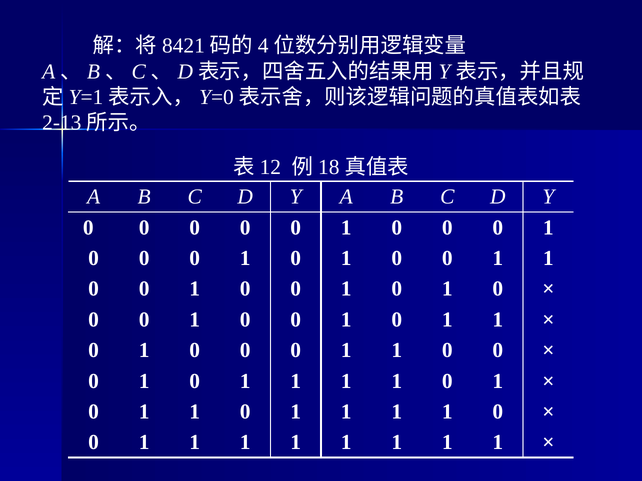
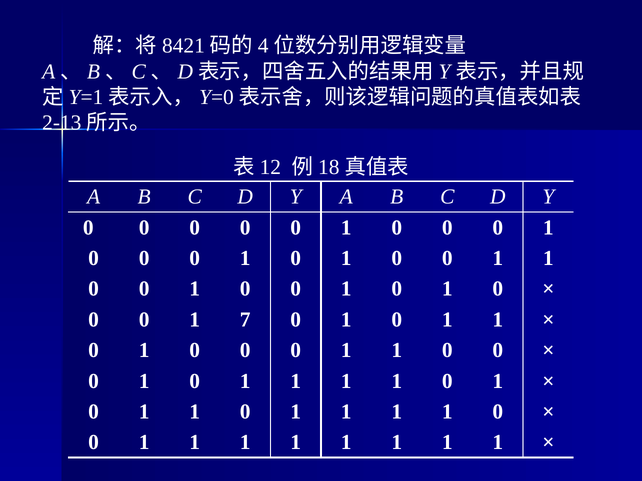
0 at (245, 320): 0 -> 7
